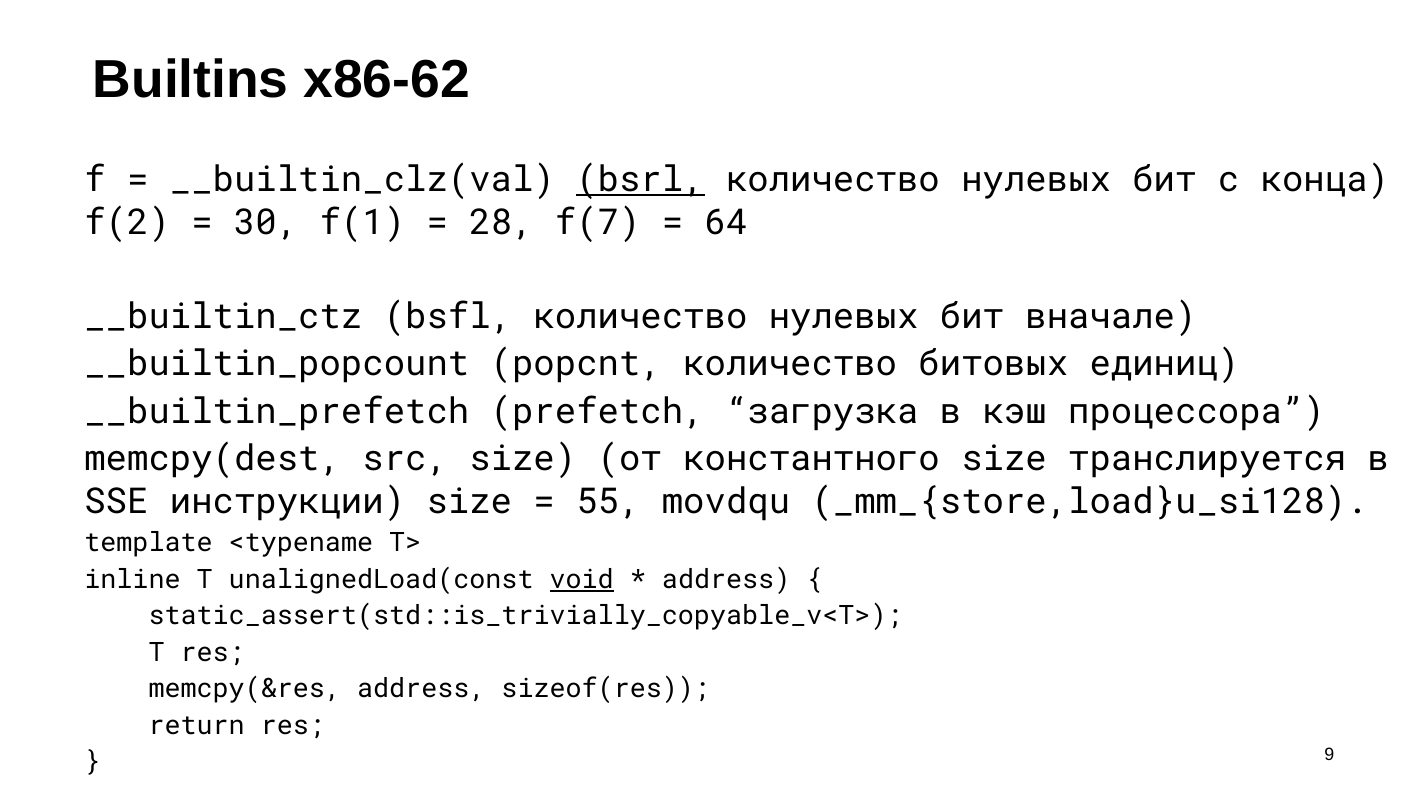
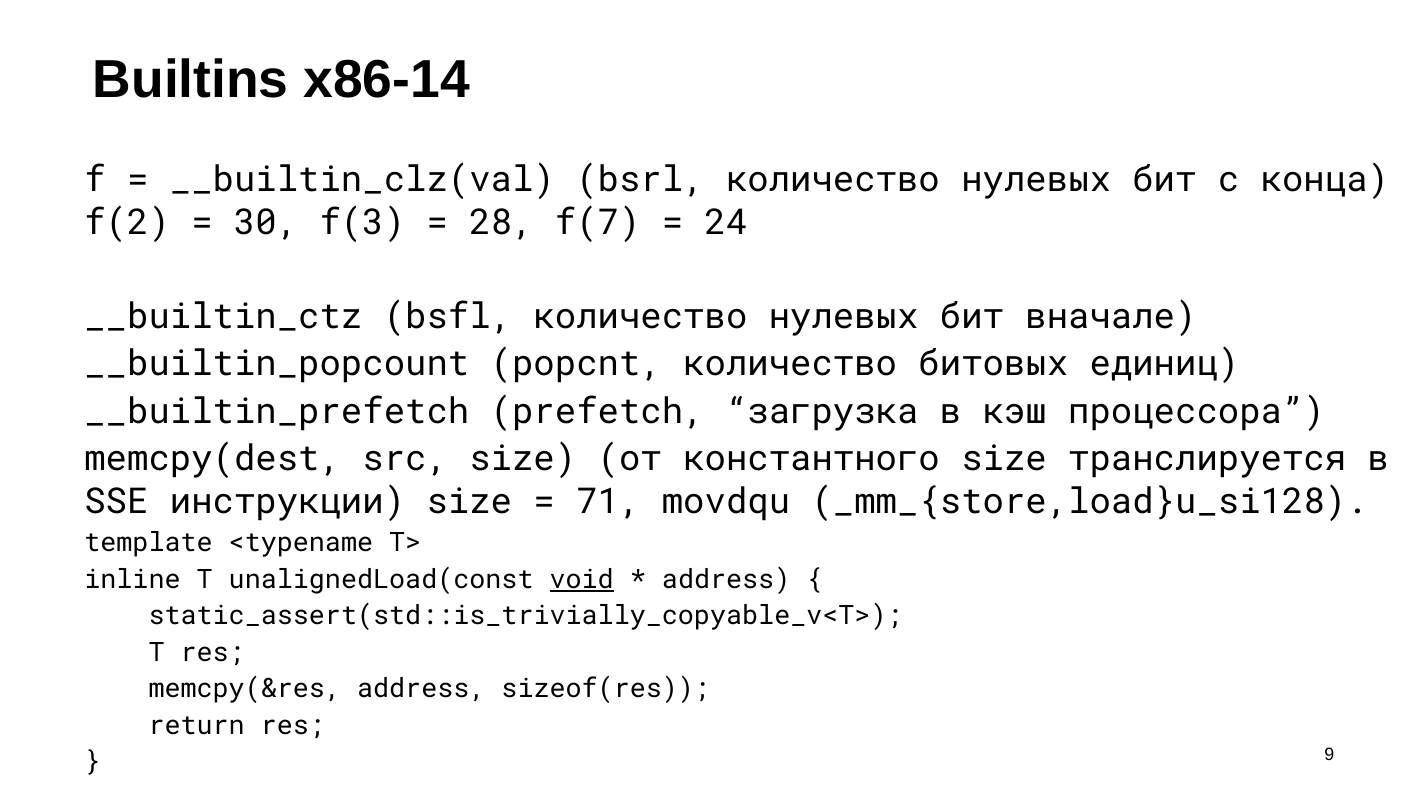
x86-62: x86-62 -> x86-14
bsrl underline: present -> none
f(1: f(1 -> f(3
64: 64 -> 24
55: 55 -> 71
